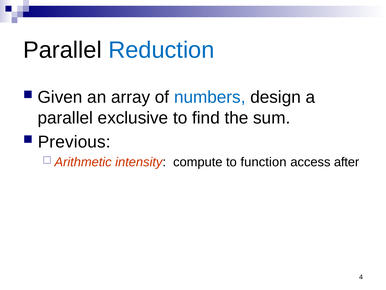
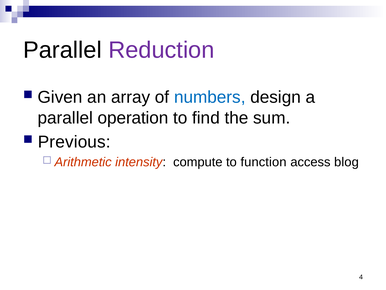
Reduction colour: blue -> purple
exclusive: exclusive -> operation
after: after -> blog
